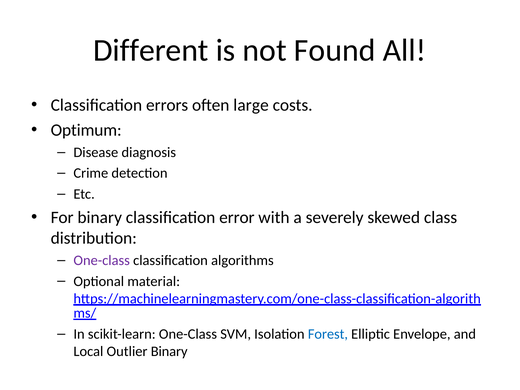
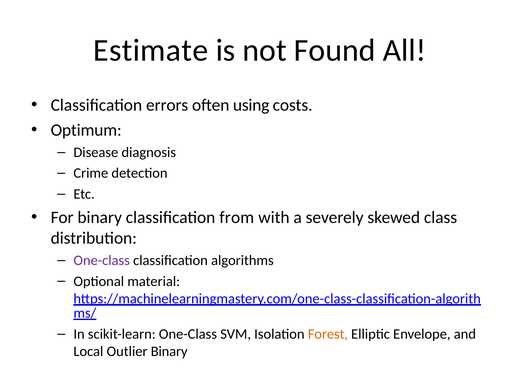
Different: Different -> Estimate
large: large -> using
error: error -> from
Forest colour: blue -> orange
